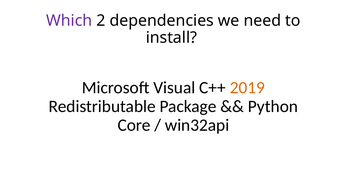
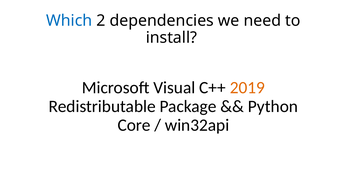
Which colour: purple -> blue
